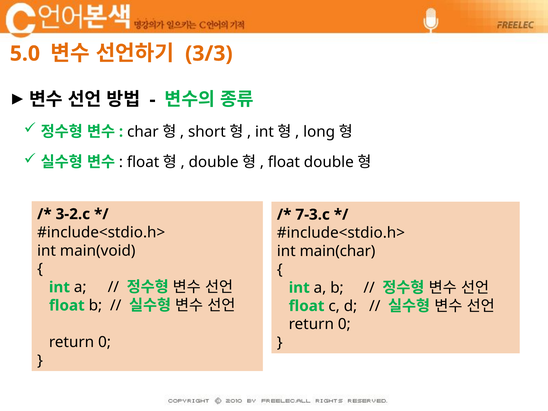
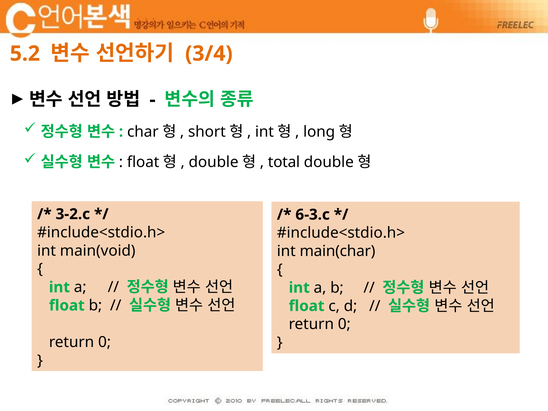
5.0: 5.0 -> 5.2
3/3: 3/3 -> 3/4
float at (284, 162): float -> total
7-3.c: 7-3.c -> 6-3.c
